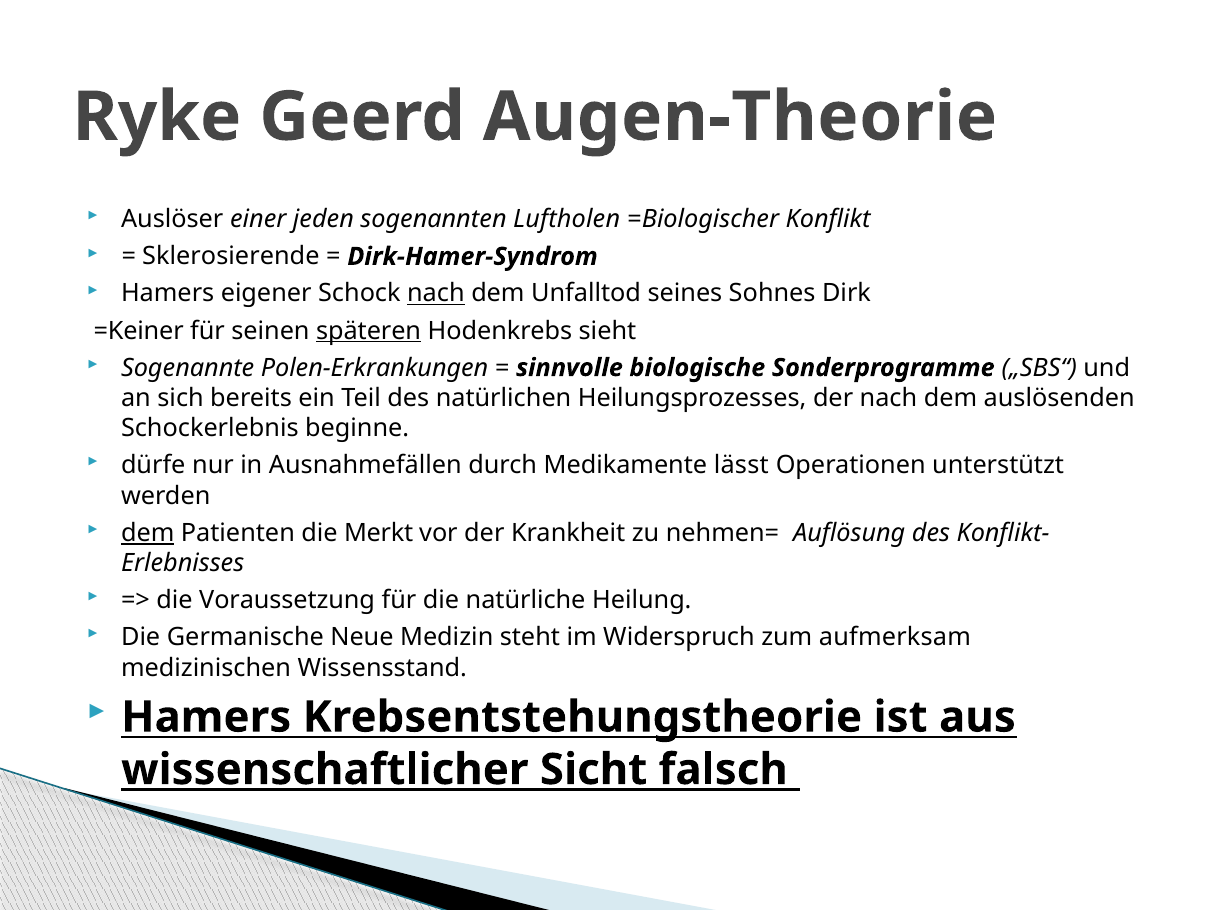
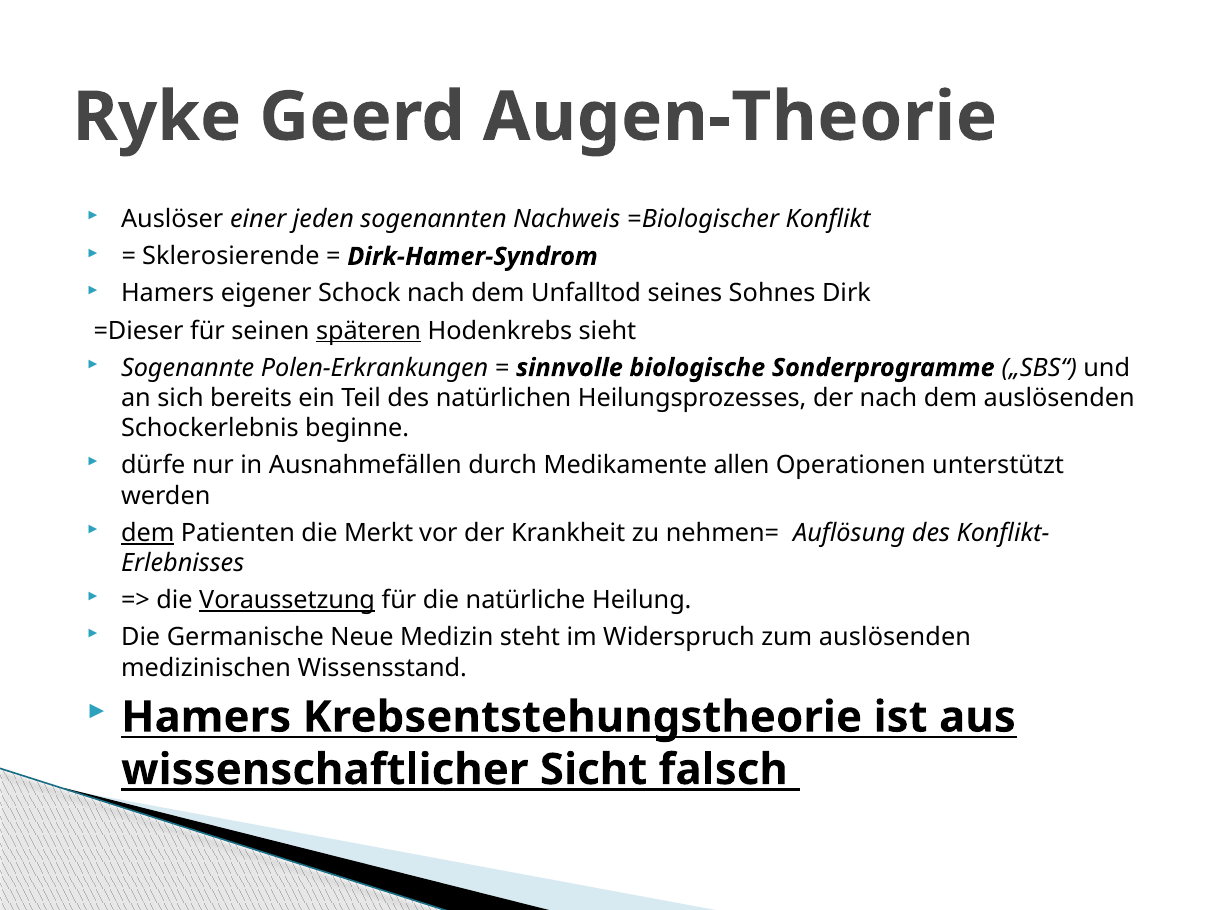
Luftholen: Luftholen -> Nachweis
nach at (436, 294) underline: present -> none
=Keiner: =Keiner -> =Dieser
lässt: lässt -> allen
Voraussetzung underline: none -> present
zum aufmerksam: aufmerksam -> auslösenden
